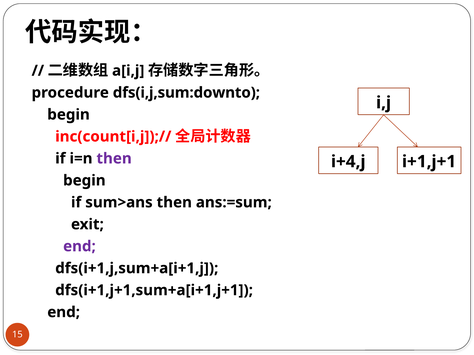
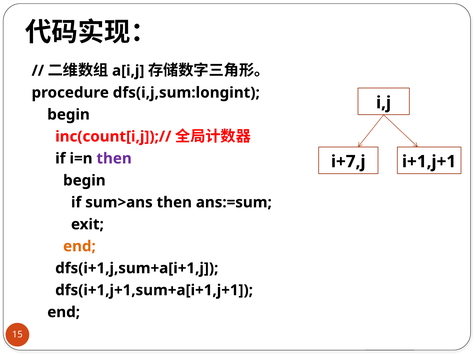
dfs(i,j,sum:downto: dfs(i,j,sum:downto -> dfs(i,j,sum:longint
i+4,j: i+4,j -> i+7,j
end at (79, 247) colour: purple -> orange
